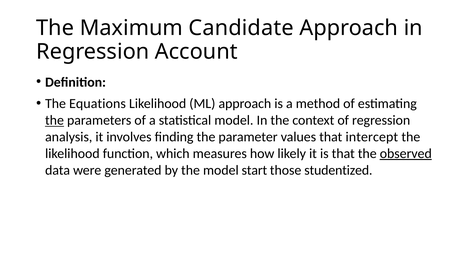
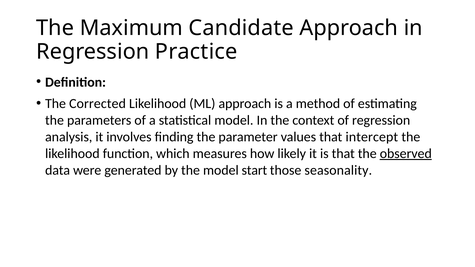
Account: Account -> Practice
Equations: Equations -> Corrected
the at (55, 120) underline: present -> none
studentized: studentized -> seasonality
